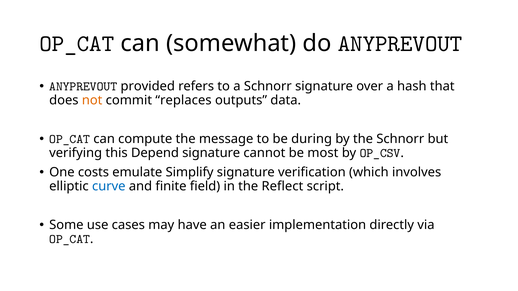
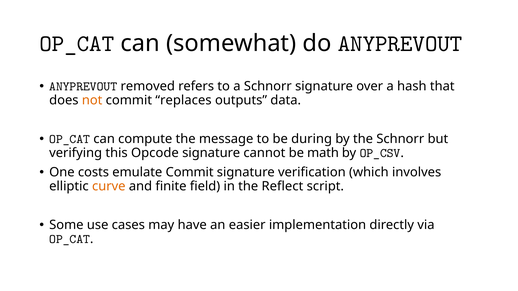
provided: provided -> removed
Depend: Depend -> Opcode
most: most -> math
emulate Simplify: Simplify -> Commit
curve colour: blue -> orange
